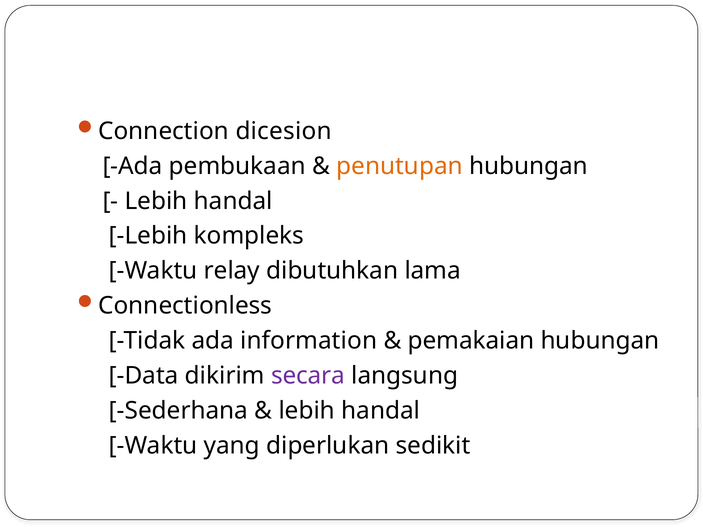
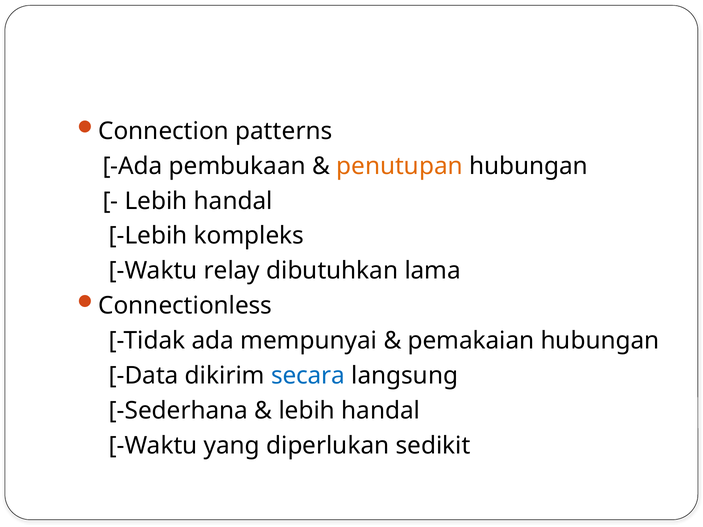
dicesion: dicesion -> patterns
information: information -> mempunyai
secara colour: purple -> blue
